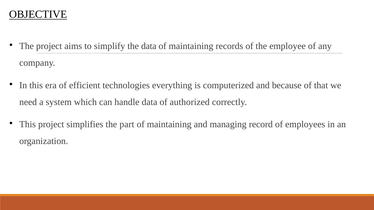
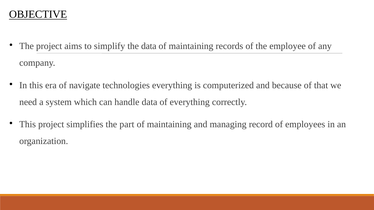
efficient: efficient -> navigate
of authorized: authorized -> everything
